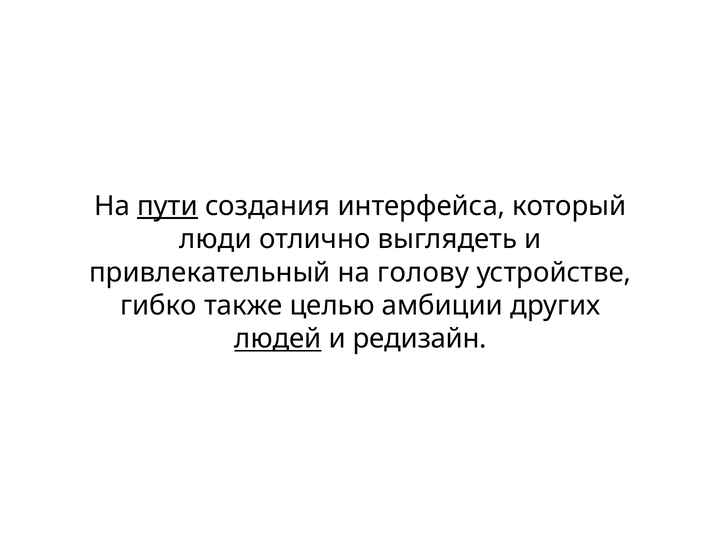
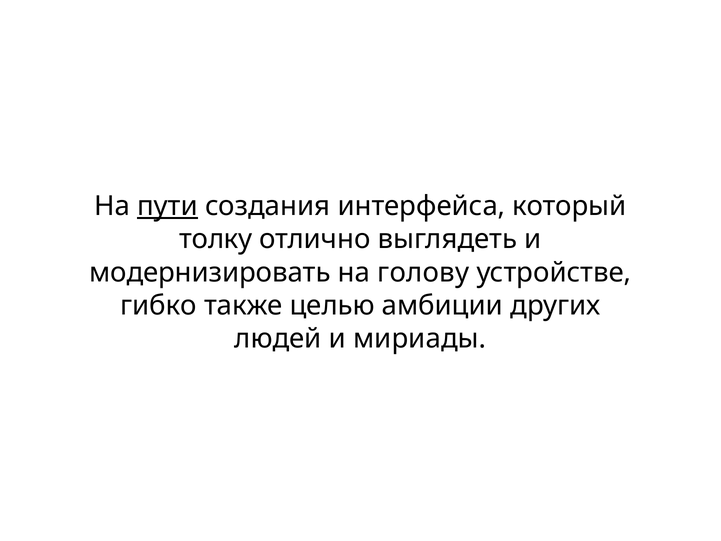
люди: люди -> толку
привлекательный: привлекательный -> модернизировать
людей underline: present -> none
редизайн: редизайн -> мириады
